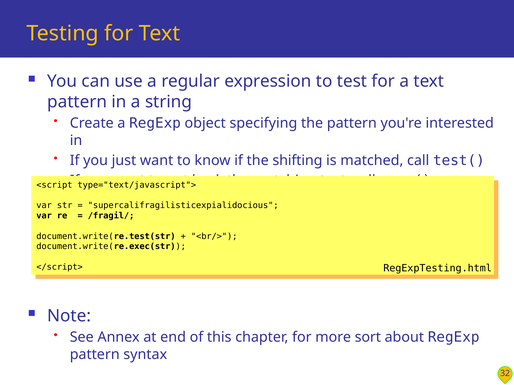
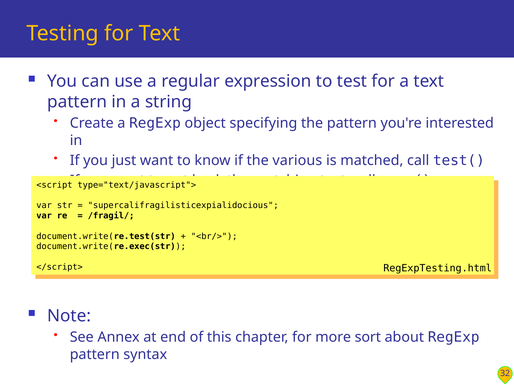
shifting: shifting -> various
